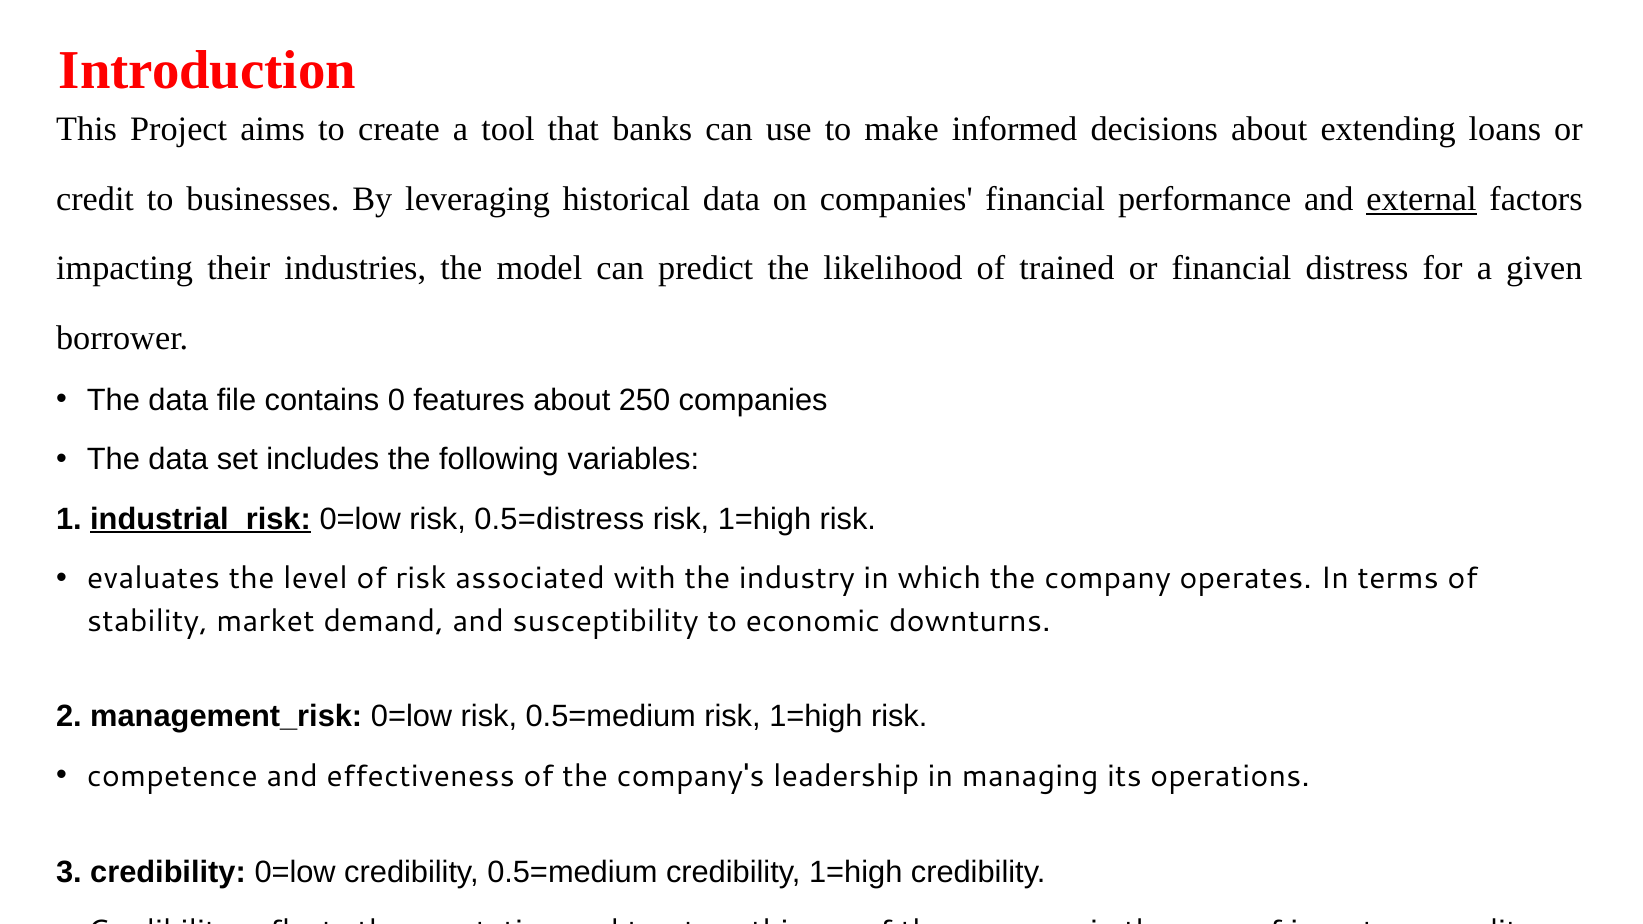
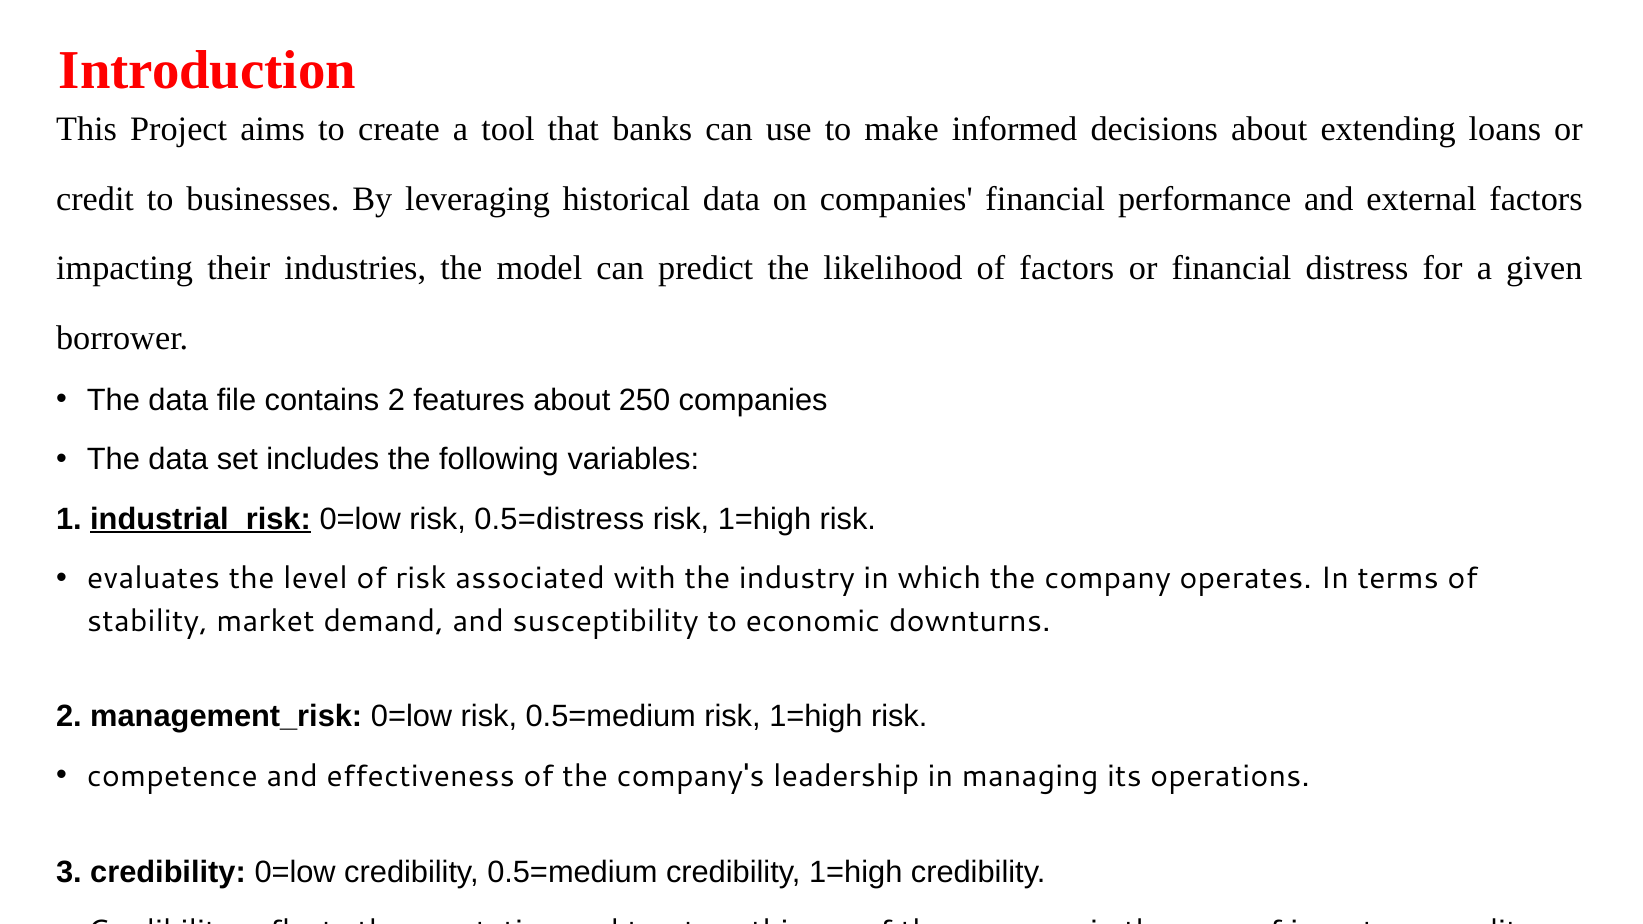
external underline: present -> none
of trained: trained -> factors
contains 0: 0 -> 2
